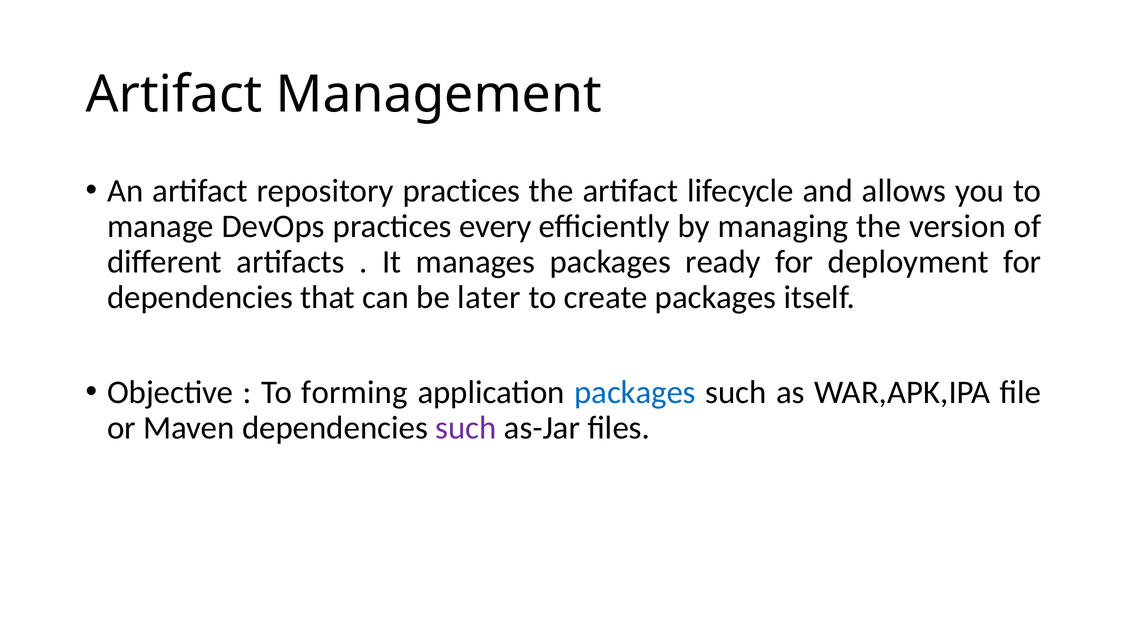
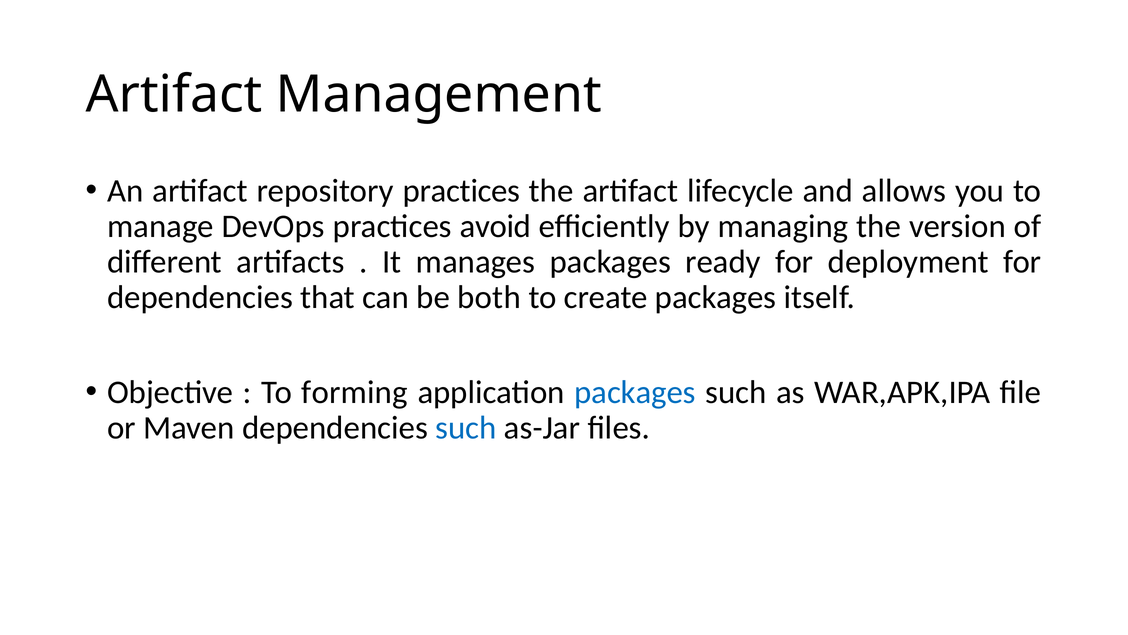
every: every -> avoid
later: later -> both
such at (466, 427) colour: purple -> blue
